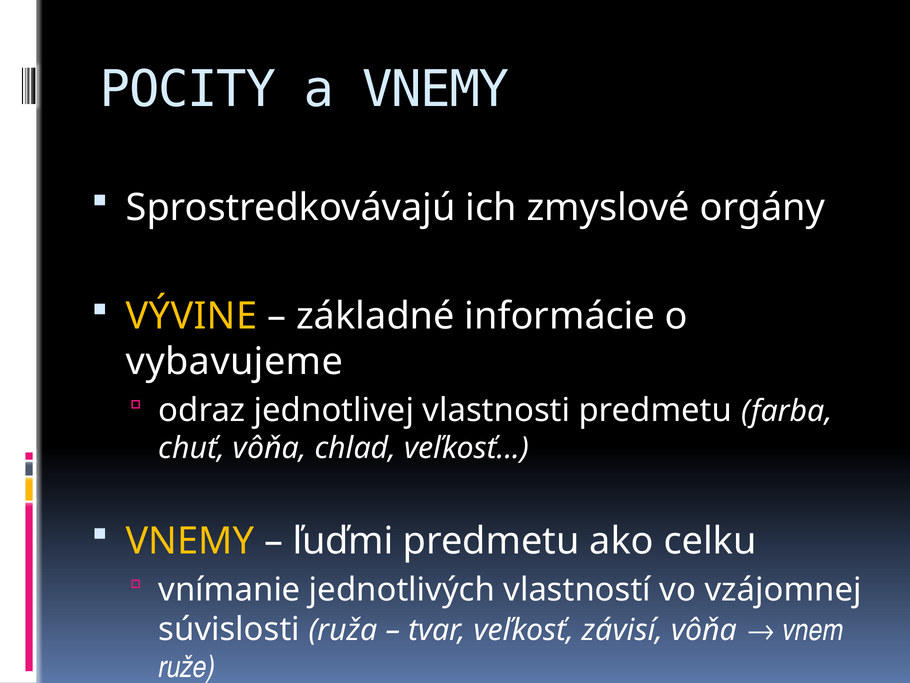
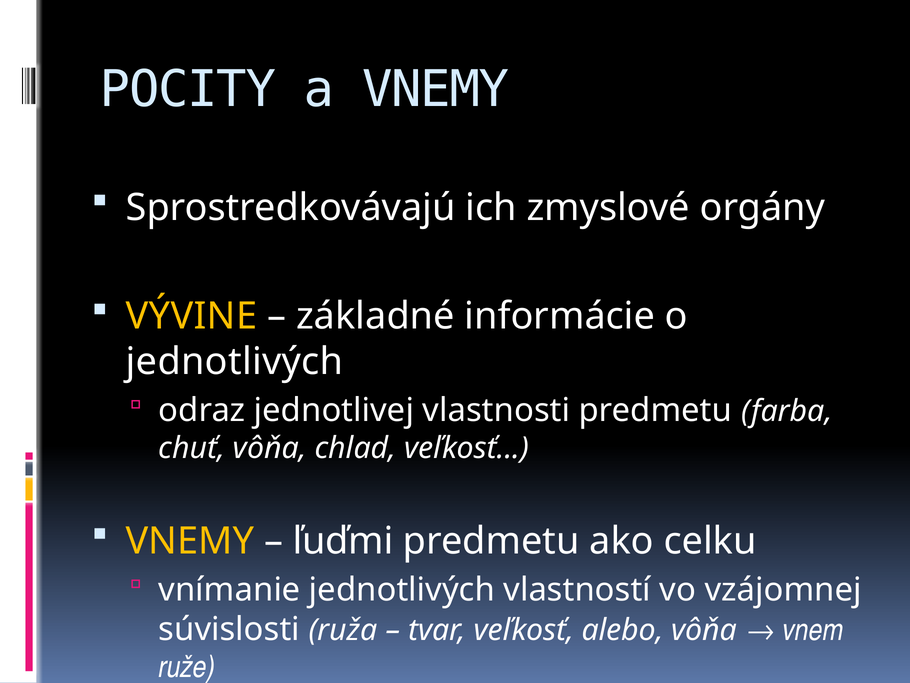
vybavujeme at (234, 362): vybavujeme -> jednotlivých
závisí: závisí -> alebo
